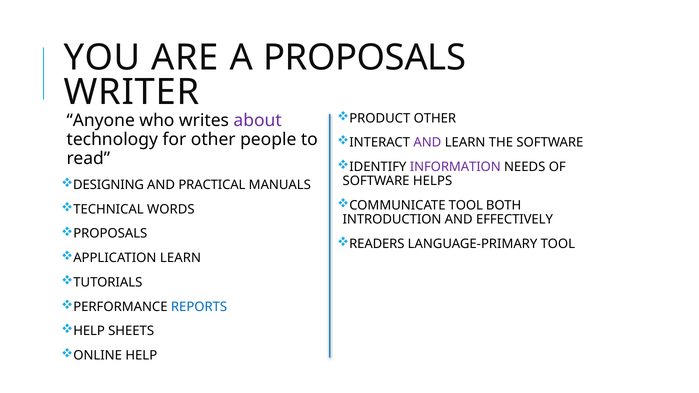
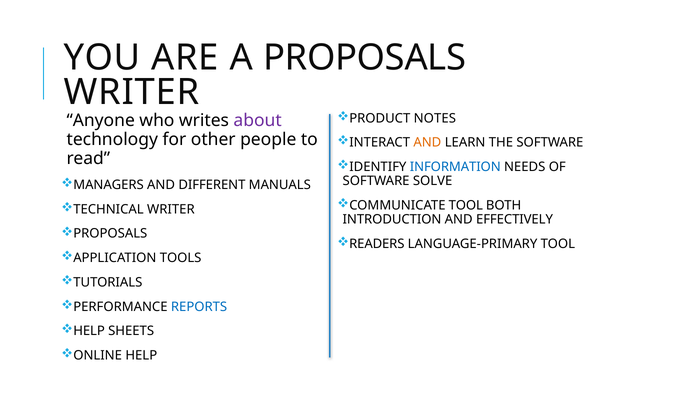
PRODUCT OTHER: OTHER -> NOTES
AND at (427, 143) colour: purple -> orange
INFORMATION colour: purple -> blue
HELPS: HELPS -> SOLVE
DESIGNING: DESIGNING -> MANAGERS
PRACTICAL: PRACTICAL -> DIFFERENT
TECHNICAL WORDS: WORDS -> WRITER
APPLICATION LEARN: LEARN -> TOOLS
